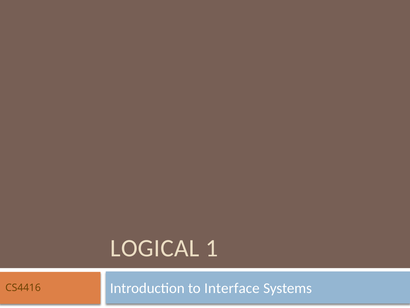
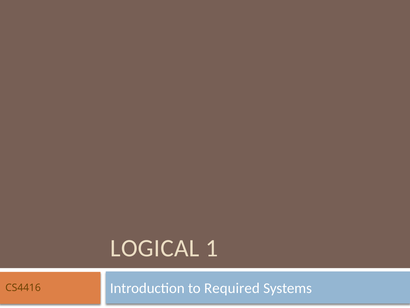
Interface: Interface -> Required
